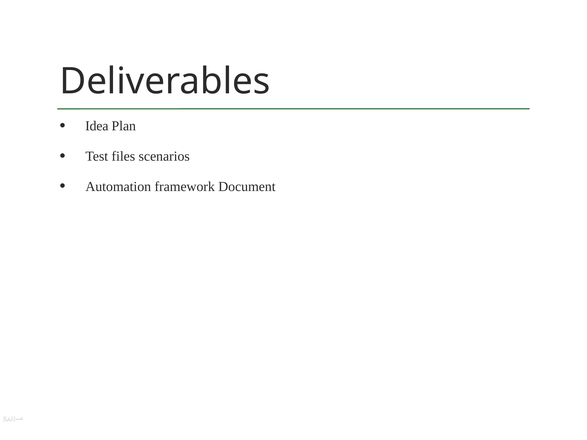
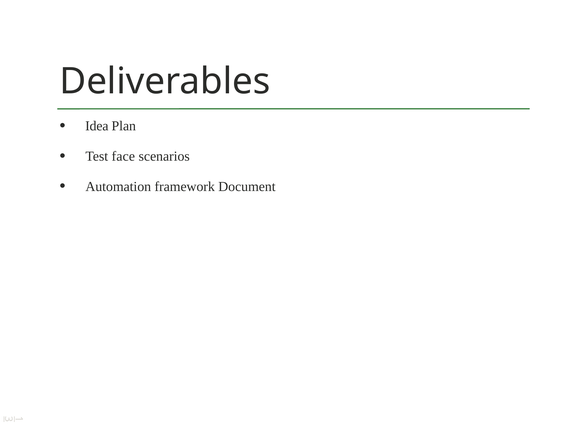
files: files -> face
